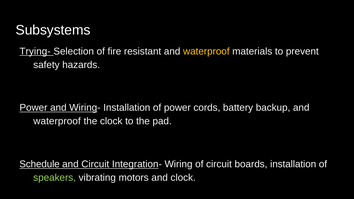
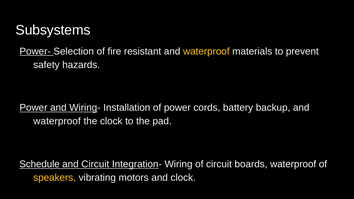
Trying-: Trying- -> Power-
boards installation: installation -> waterproof
speakers colour: light green -> yellow
